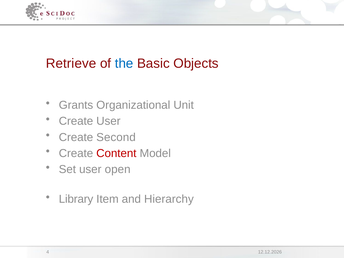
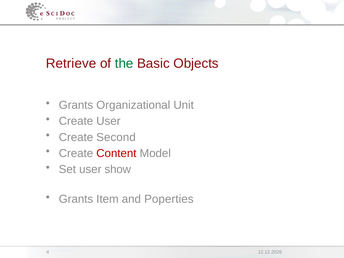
the colour: blue -> green
open: open -> show
Library at (76, 199): Library -> Grants
Hierarchy: Hierarchy -> Poperties
